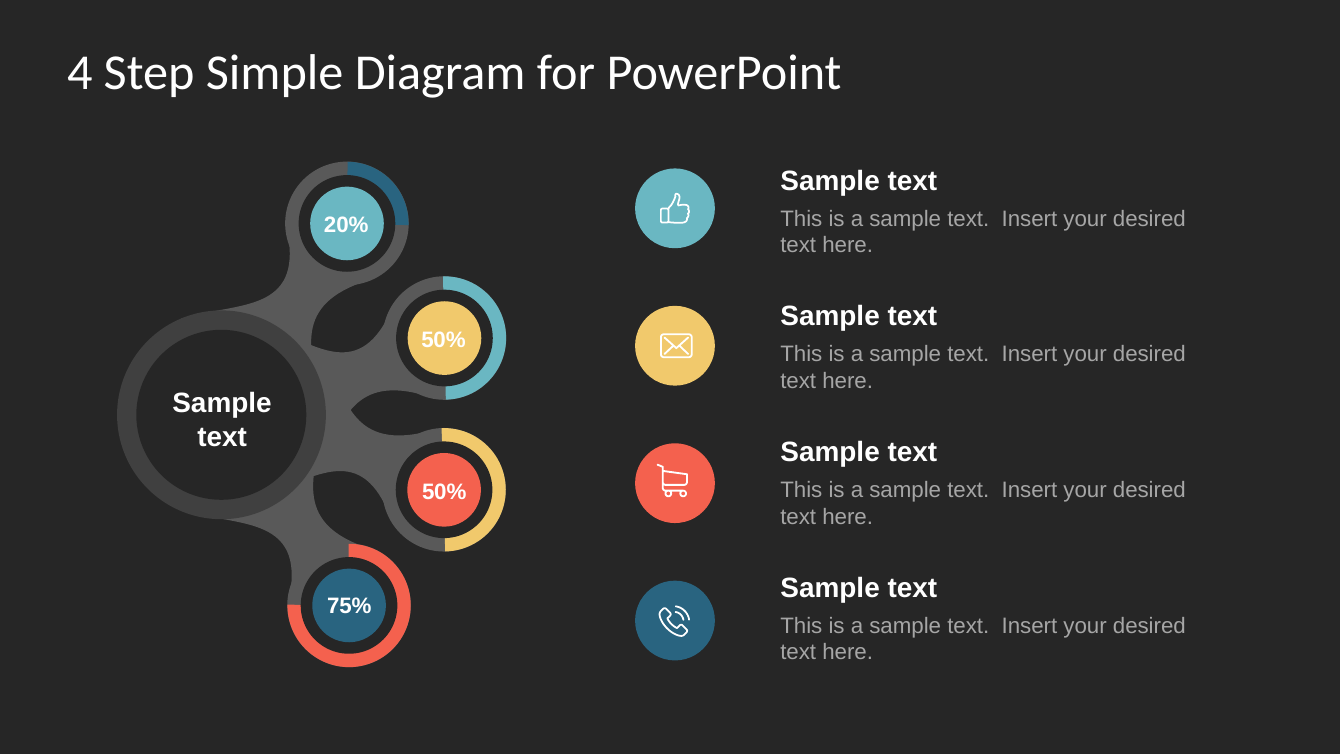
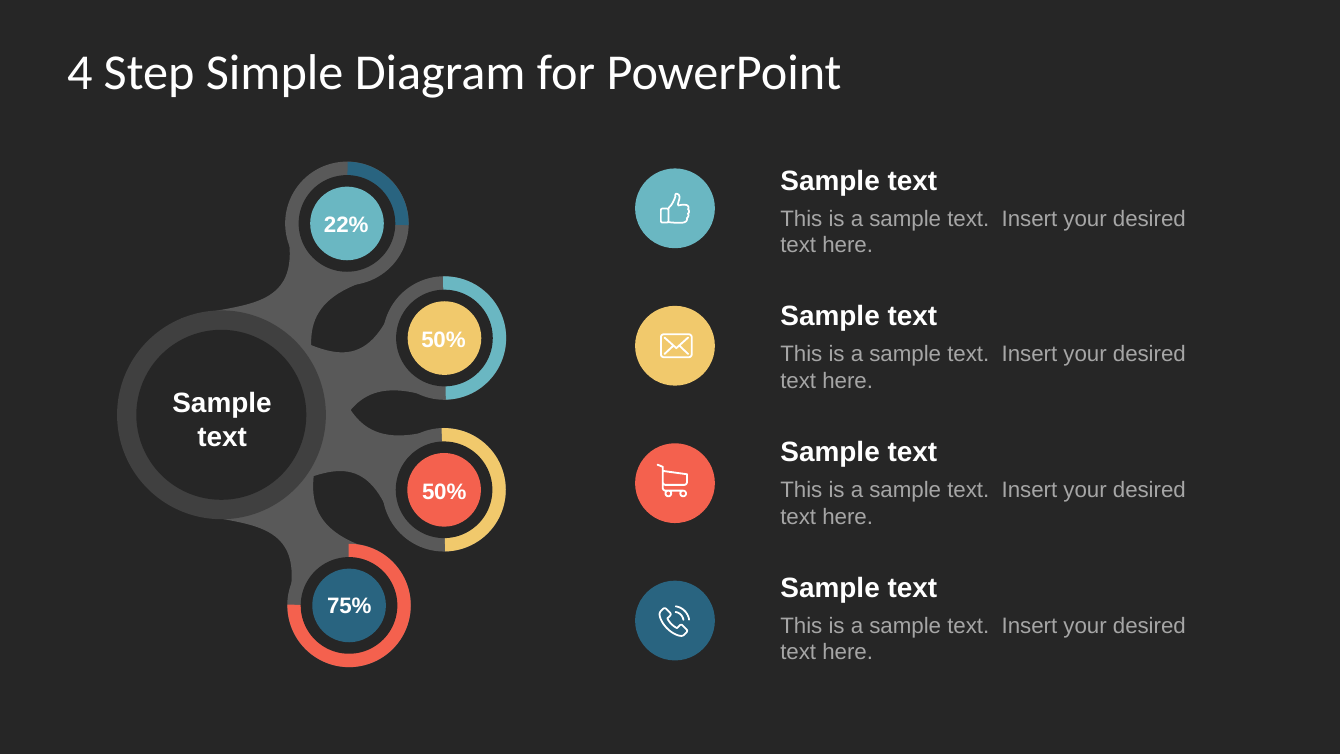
20%: 20% -> 22%
